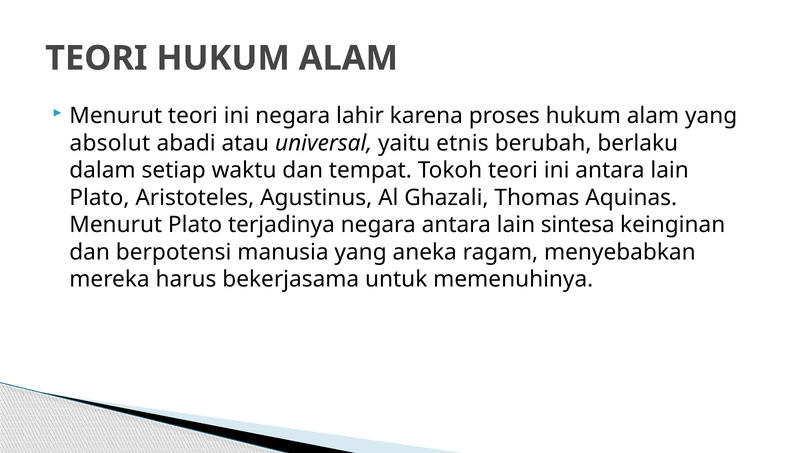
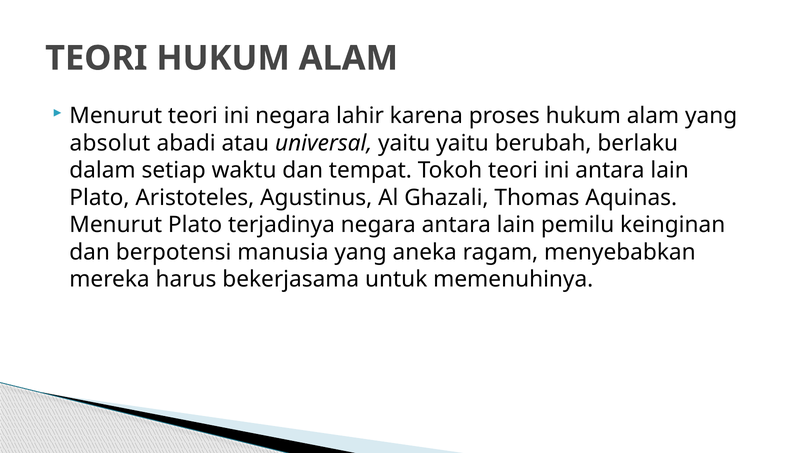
yaitu etnis: etnis -> yaitu
sintesa: sintesa -> pemilu
